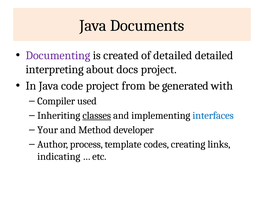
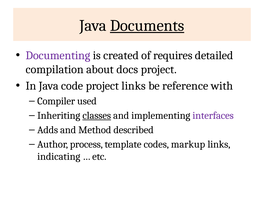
Documents underline: none -> present
of detailed: detailed -> requires
interpreting: interpreting -> compilation
project from: from -> links
generated: generated -> reference
interfaces colour: blue -> purple
Your: Your -> Adds
developer: developer -> described
creating: creating -> markup
